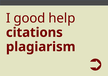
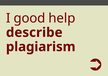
citations: citations -> describe
